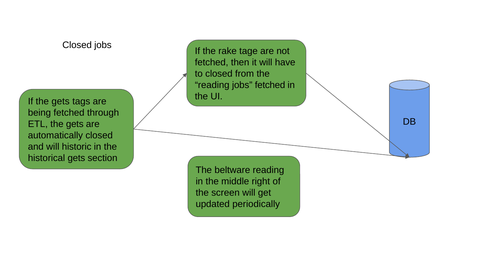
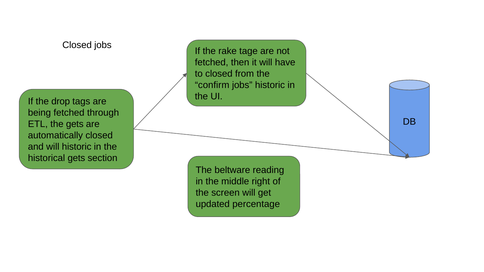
reading at (212, 85): reading -> confirm
jobs fetched: fetched -> historic
If the gets: gets -> drop
periodically: periodically -> percentage
